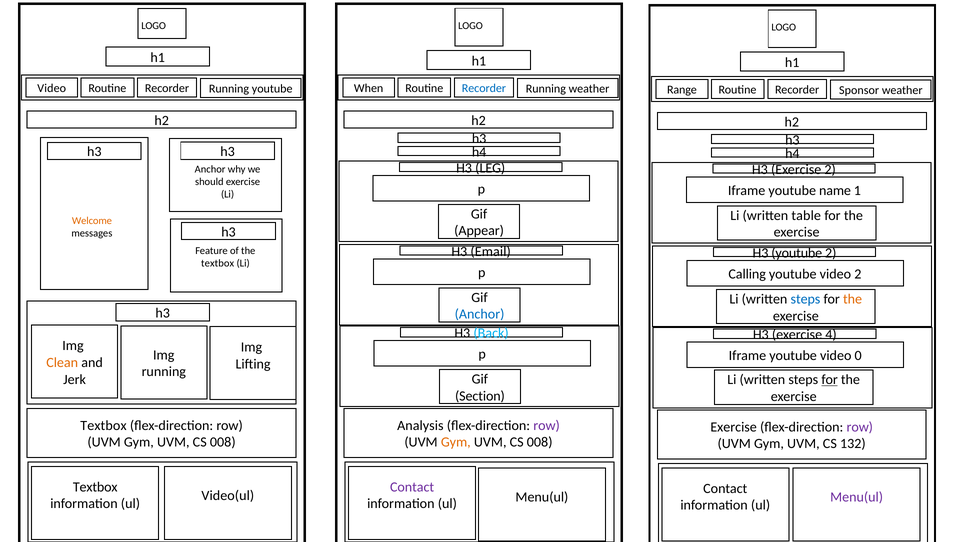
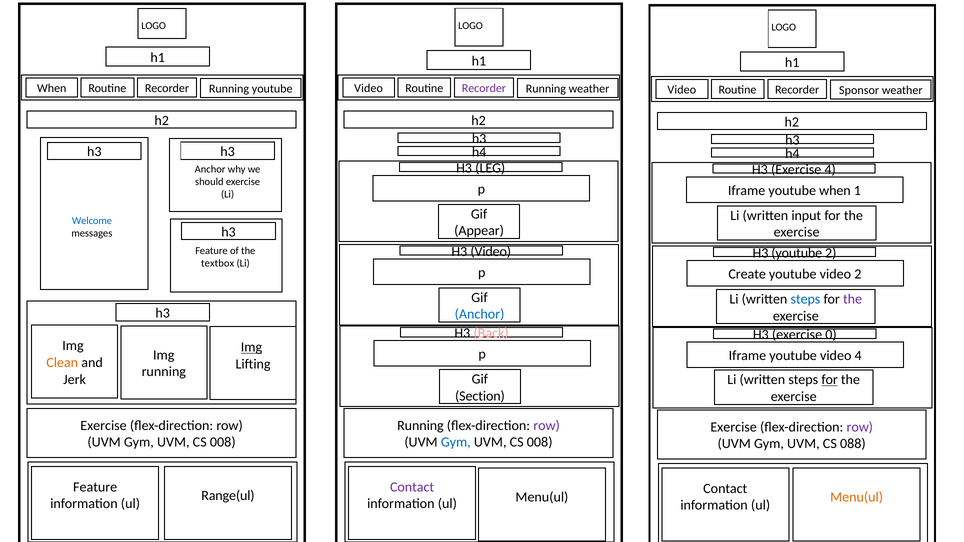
Video at (52, 88): Video -> When
When at (369, 88): When -> Video
Recorder at (484, 88) colour: blue -> purple
Range at (682, 90): Range -> Video
Exercise 2: 2 -> 4
youtube name: name -> when
table: table -> input
Welcome colour: orange -> blue
H3 Email: Email -> Video
Calling: Calling -> Create
the at (853, 299) colour: orange -> purple
Back colour: light blue -> pink
4: 4 -> 0
Img at (251, 347) underline: none -> present
video 0: 0 -> 4
Textbox at (103, 426): Textbox -> Exercise
Analysis at (420, 426): Analysis -> Running
Gym at (456, 442) colour: orange -> blue
132: 132 -> 088
Textbox at (95, 487): Textbox -> Feature
Video(ul: Video(ul -> Range(ul
Menu(ul at (857, 497) colour: purple -> orange
